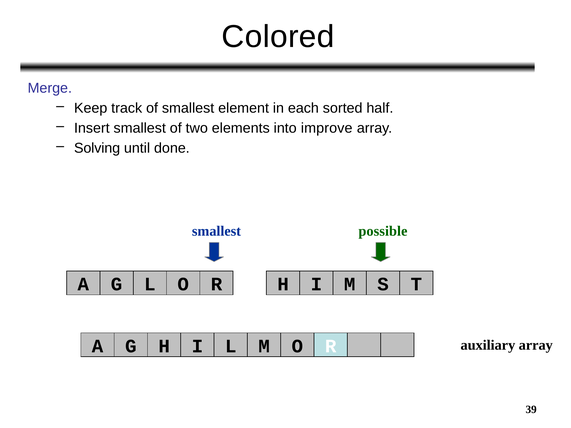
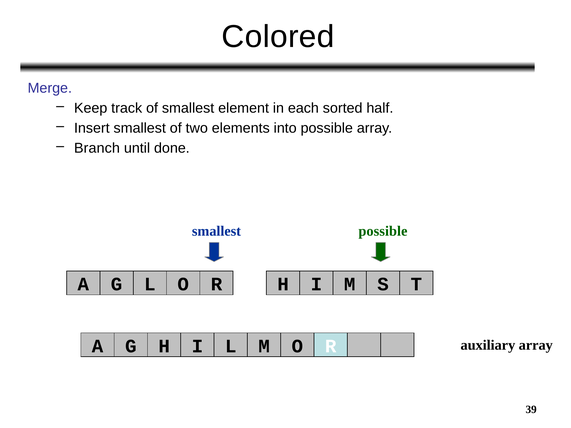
into improve: improve -> possible
Solving: Solving -> Branch
